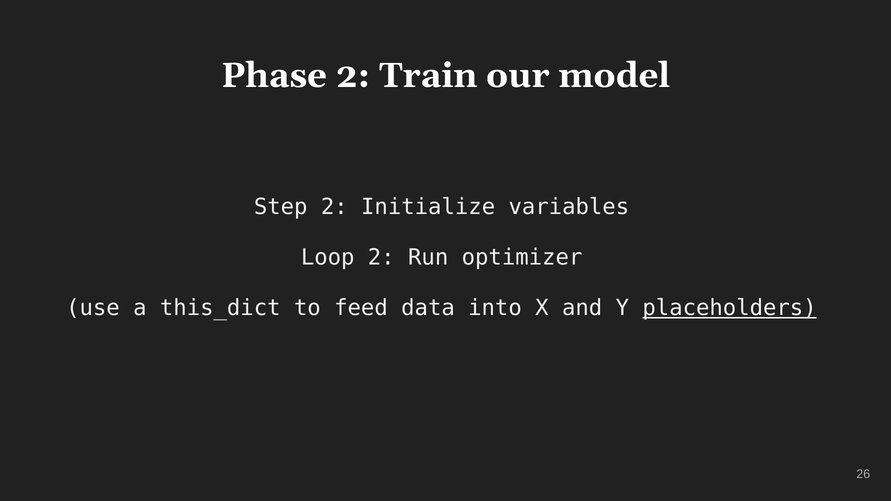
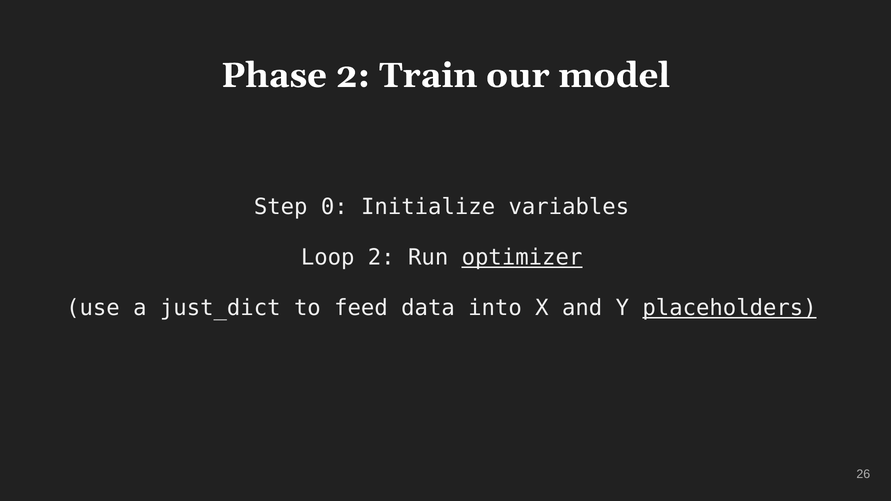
Step 2: 2 -> 0
optimizer underline: none -> present
this_dict: this_dict -> just_dict
